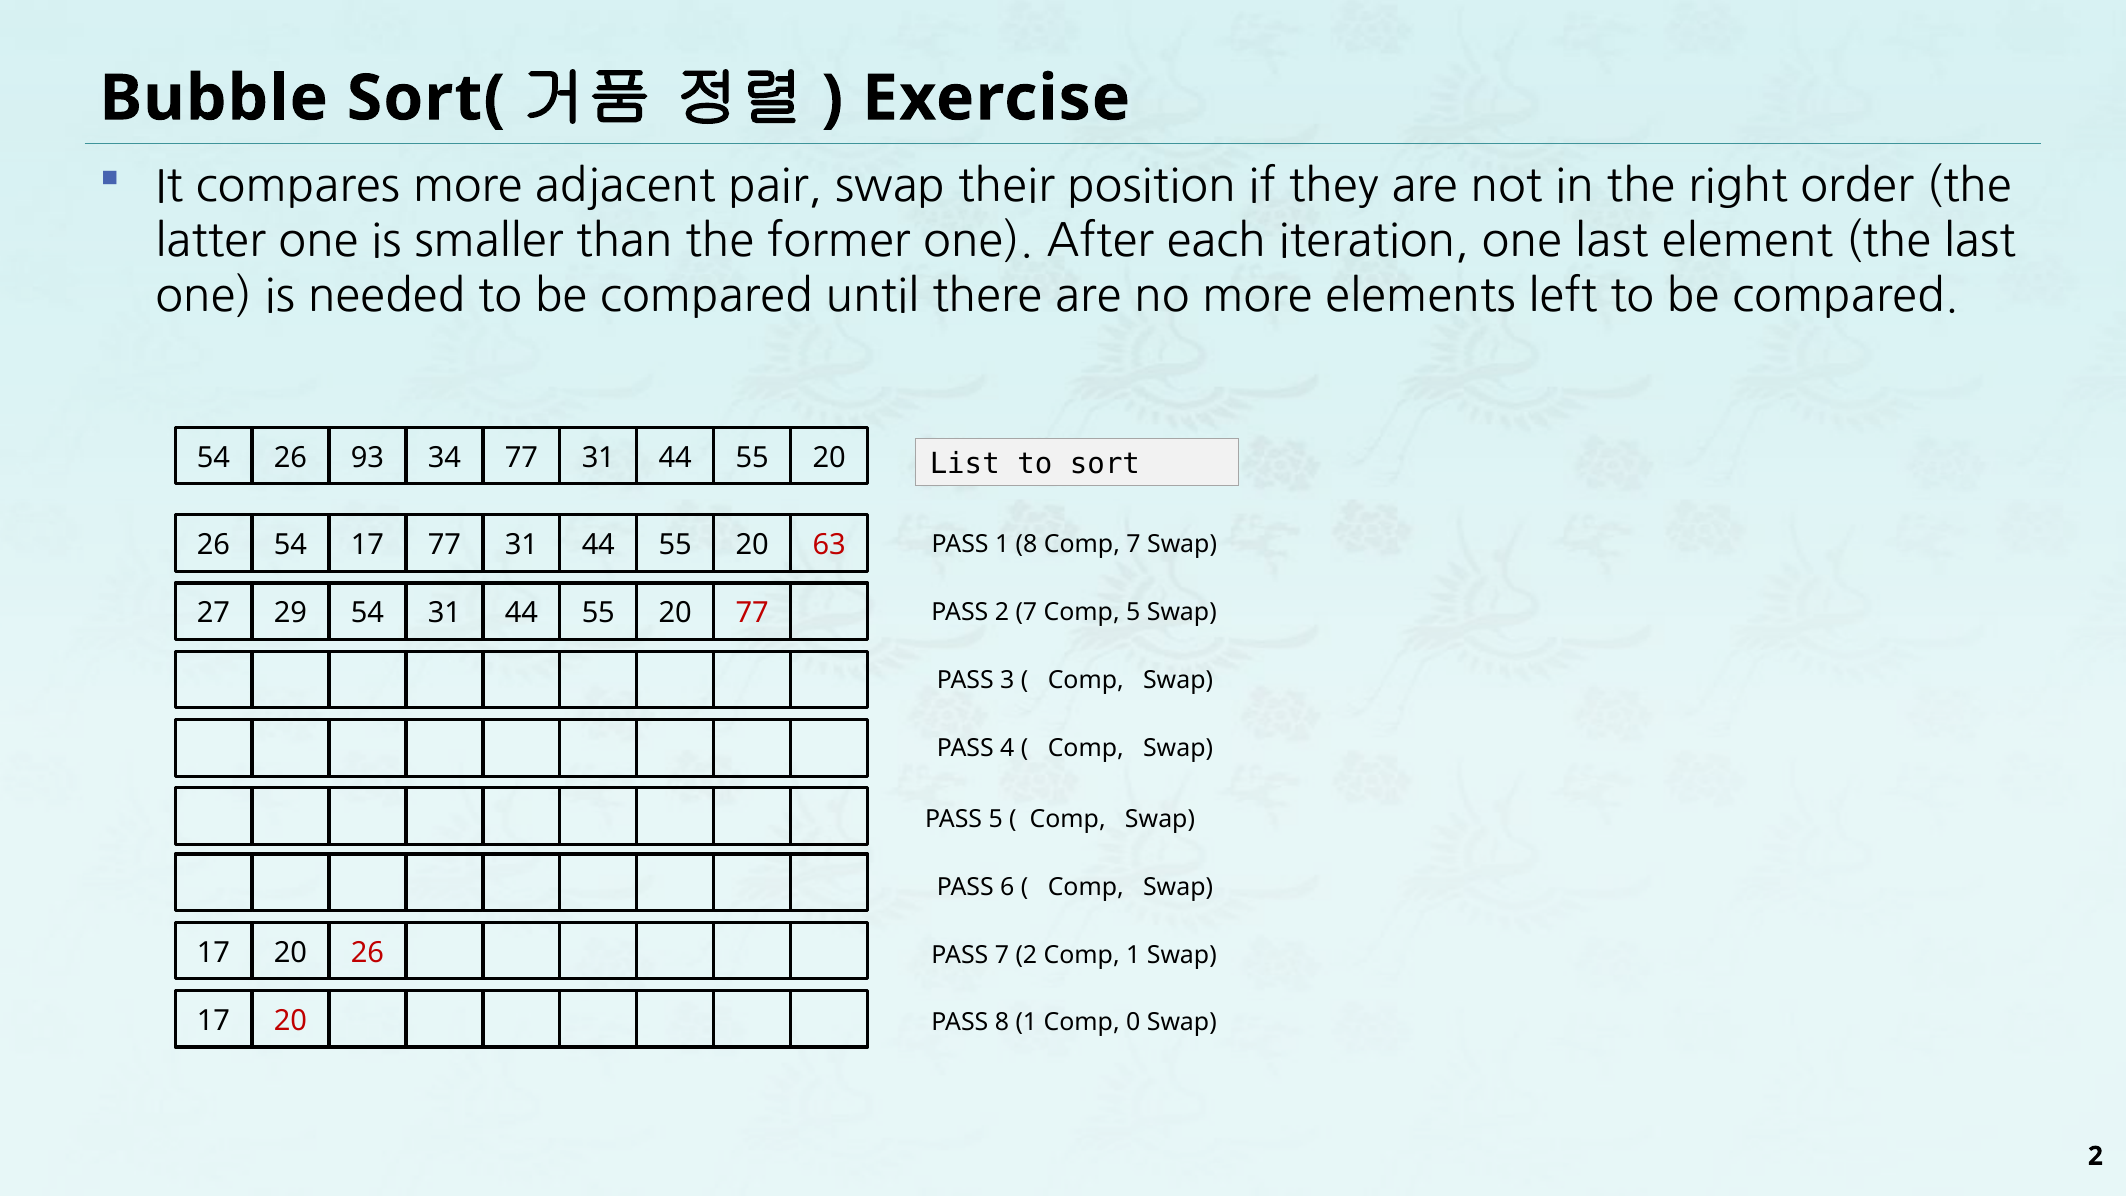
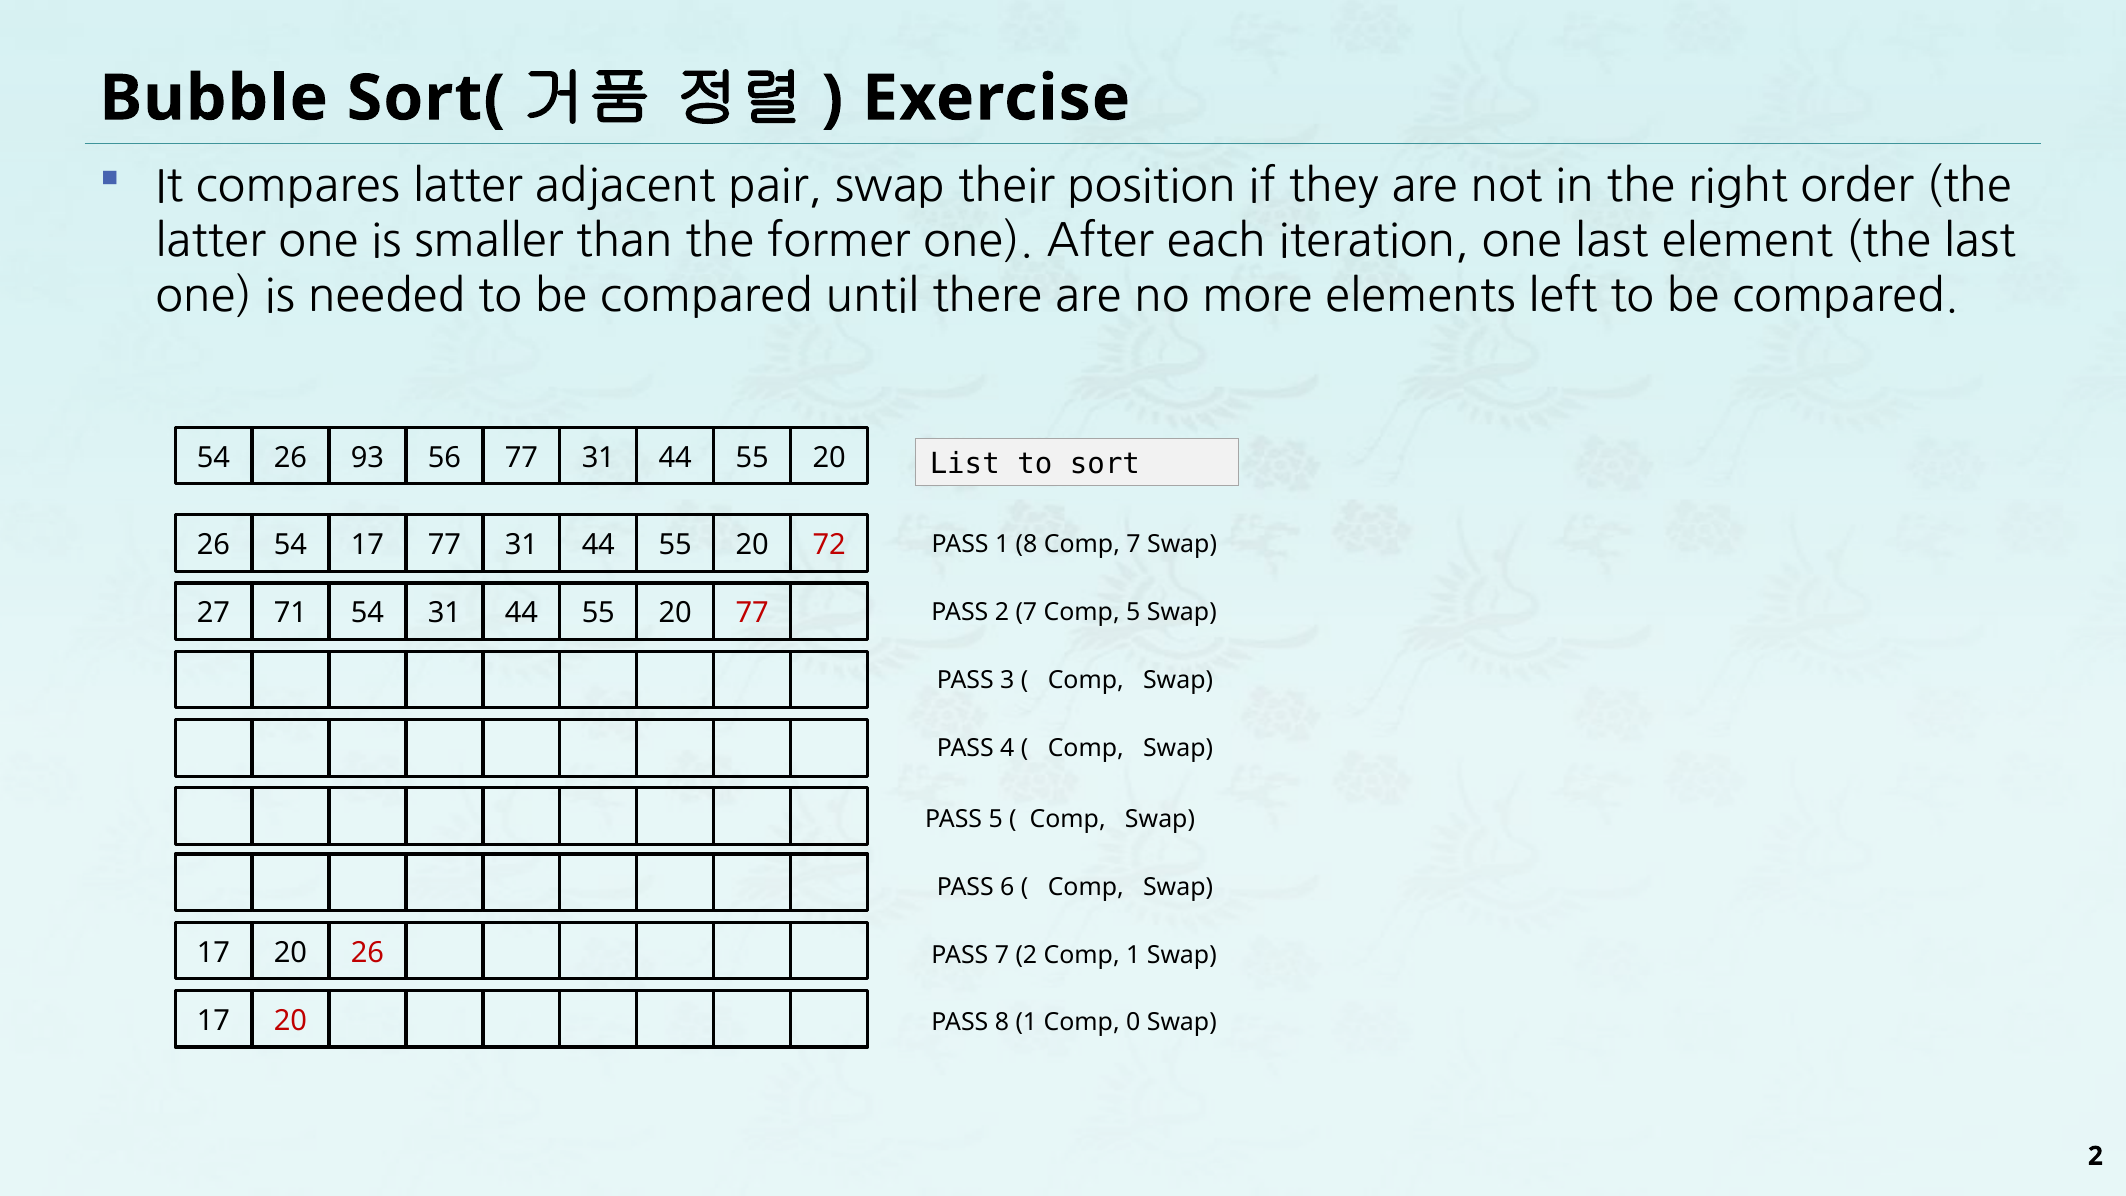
compares more: more -> latter
34: 34 -> 56
63: 63 -> 72
29: 29 -> 71
